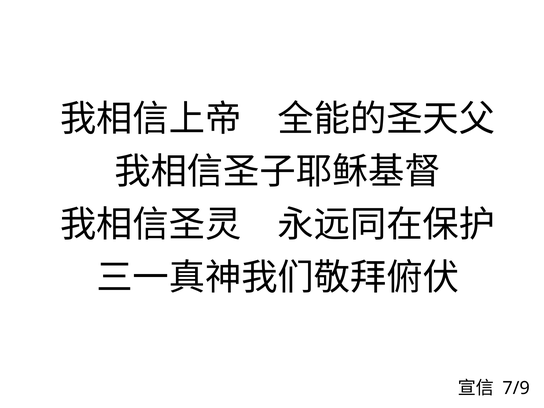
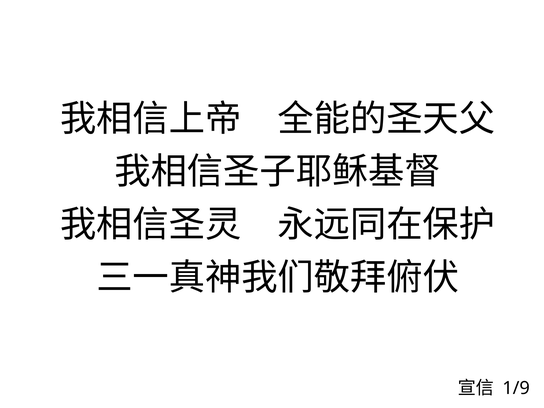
7/9: 7/9 -> 1/9
